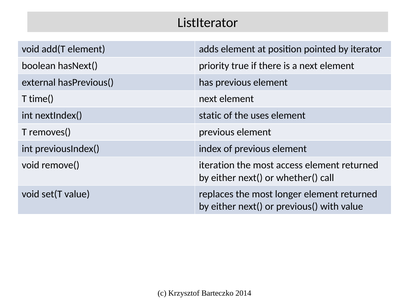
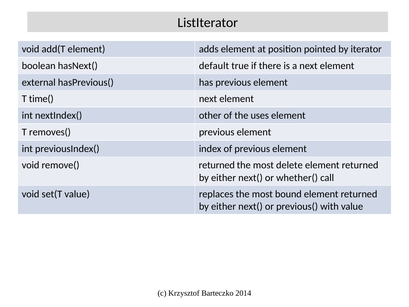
priority: priority -> default
static: static -> other
remove( iteration: iteration -> returned
access: access -> delete
longer: longer -> bound
